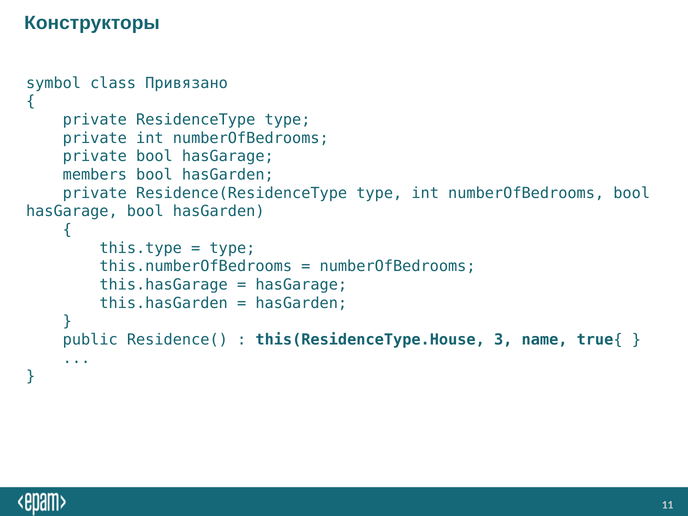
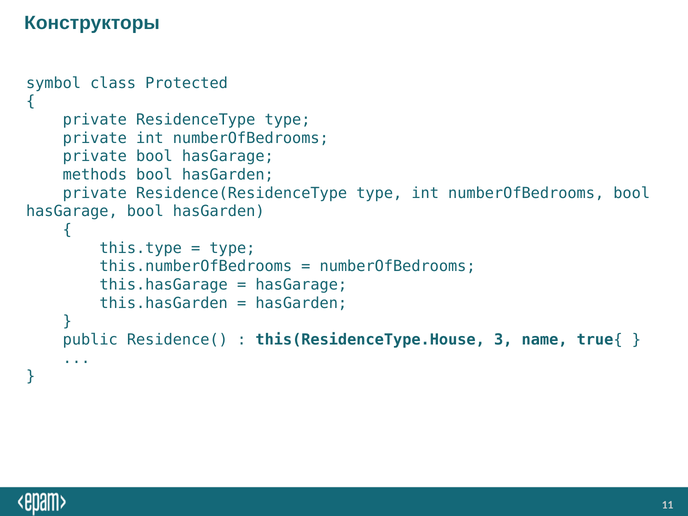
Привязано: Привязано -> Protected
members: members -> methods
